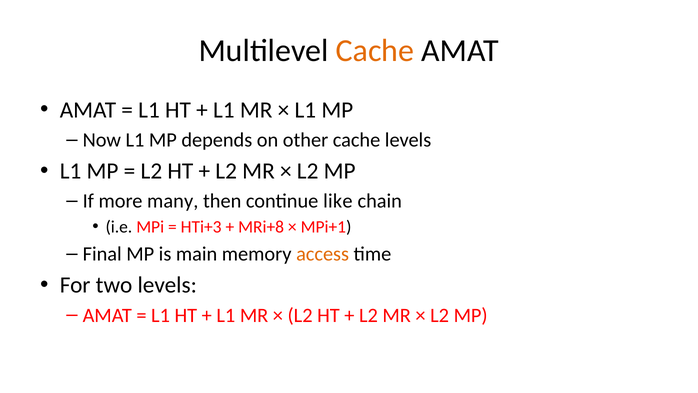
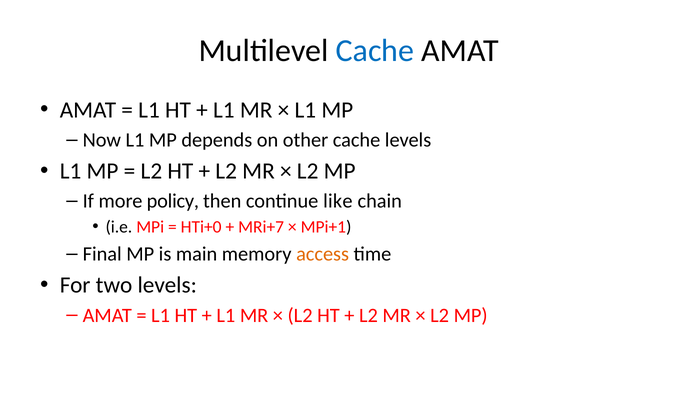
Cache at (375, 51) colour: orange -> blue
many: many -> policy
HTi+3: HTi+3 -> HTi+0
MRi+8: MRi+8 -> MRi+7
